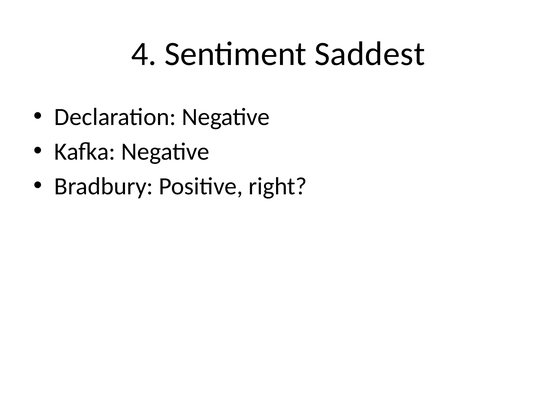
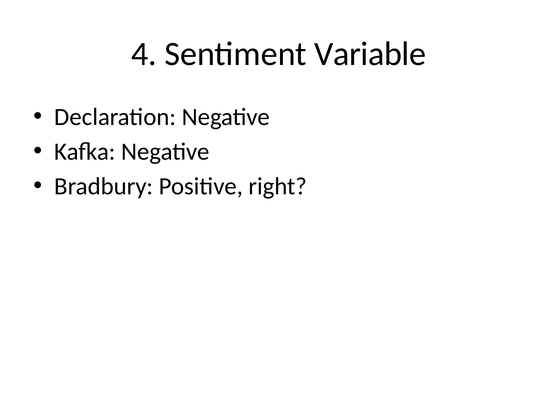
Saddest: Saddest -> Variable
